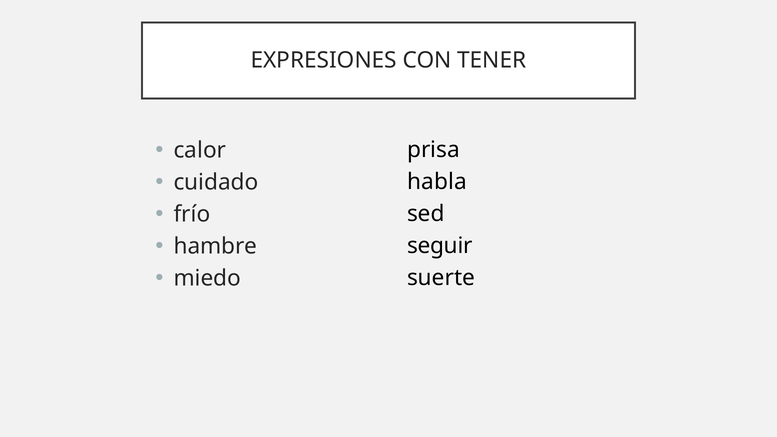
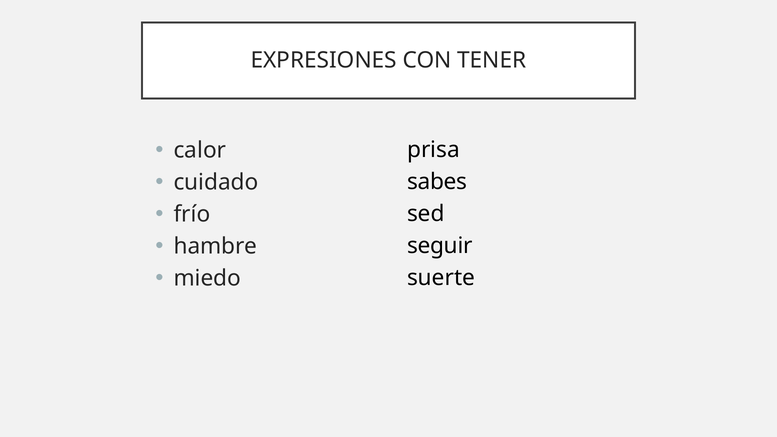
habla: habla -> sabes
